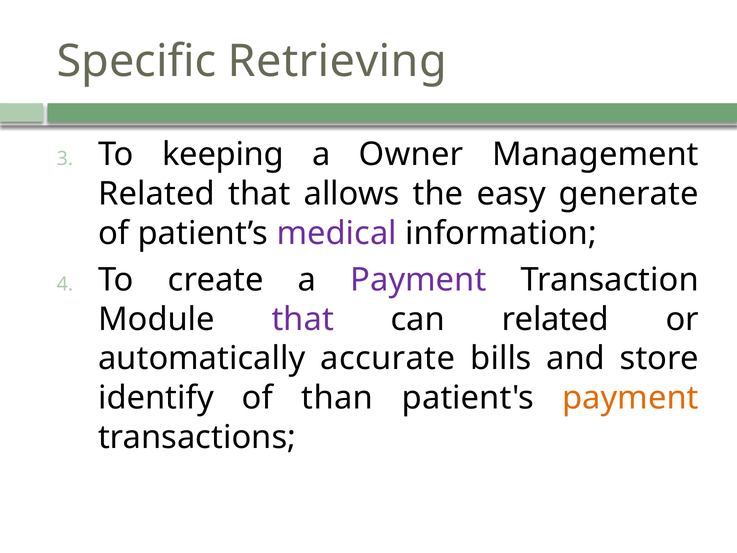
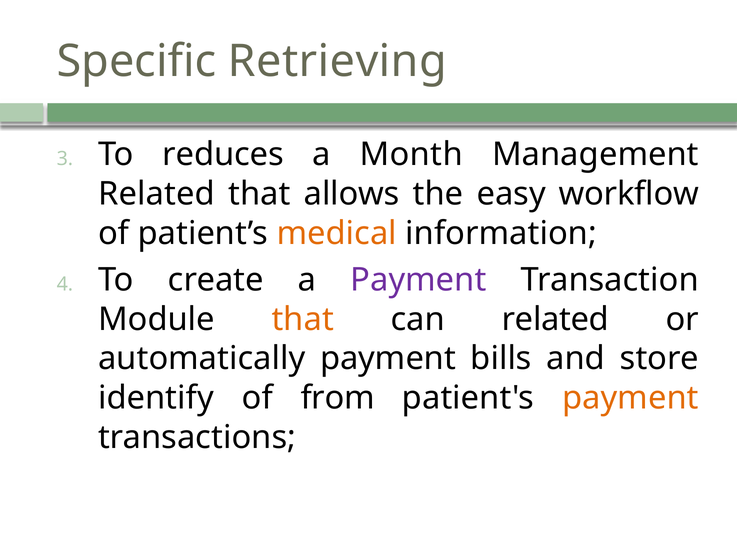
keeping: keeping -> reduces
Owner: Owner -> Month
generate: generate -> workflow
medical colour: purple -> orange
that at (303, 319) colour: purple -> orange
automatically accurate: accurate -> payment
than: than -> from
